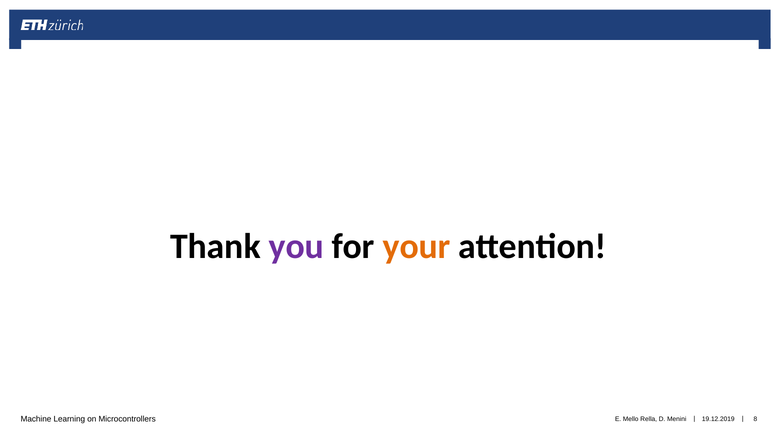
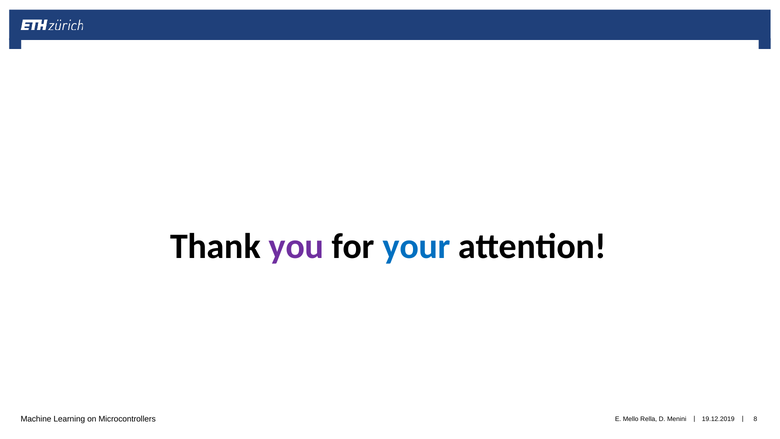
your colour: orange -> blue
